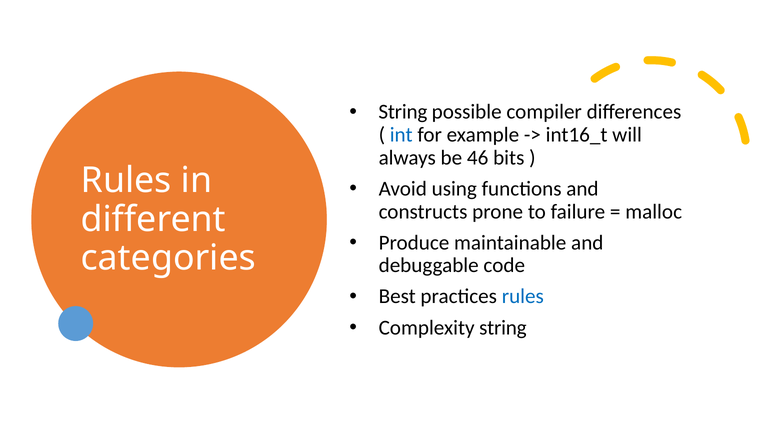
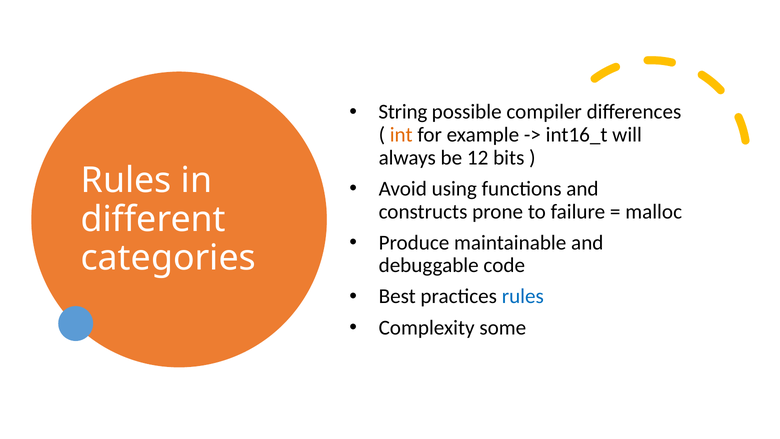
int colour: blue -> orange
46: 46 -> 12
Complexity string: string -> some
